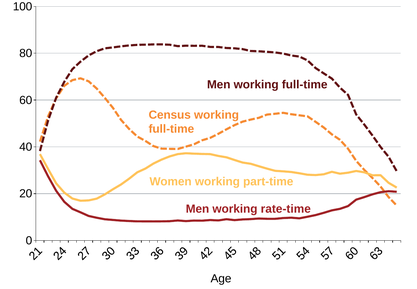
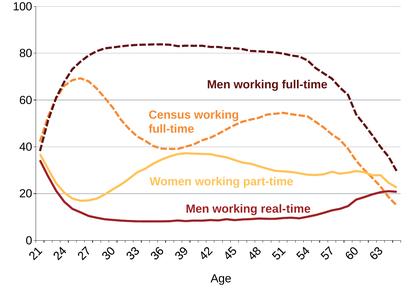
rate-time: rate-time -> real-time
